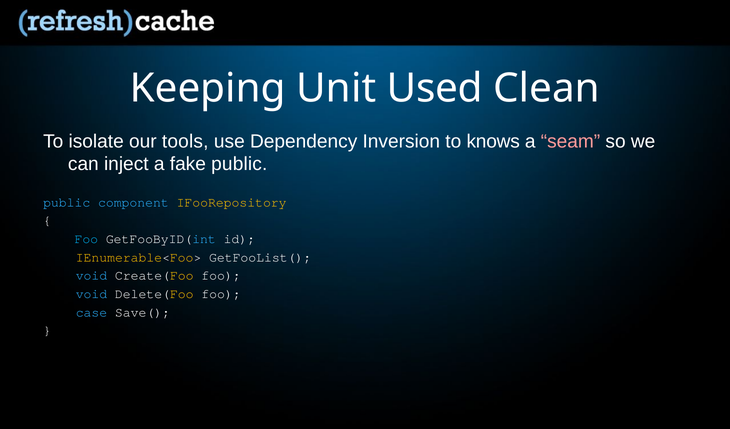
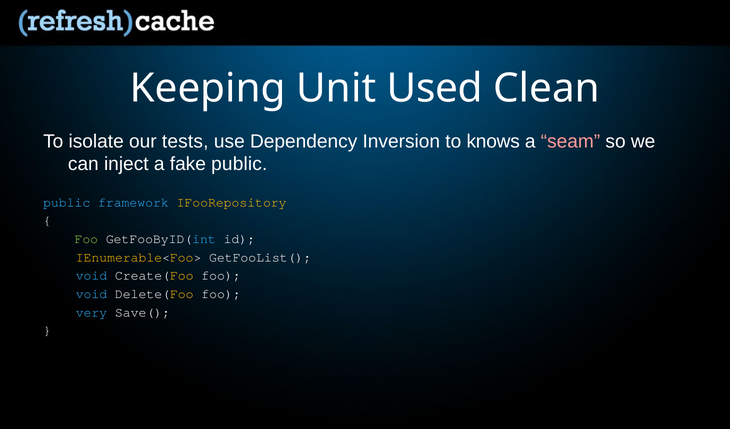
tools: tools -> tests
component: component -> framework
Foo at (86, 239) colour: light blue -> light green
case: case -> very
